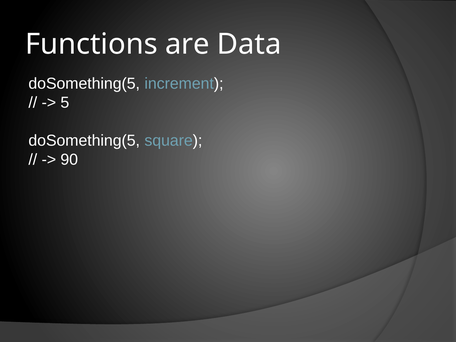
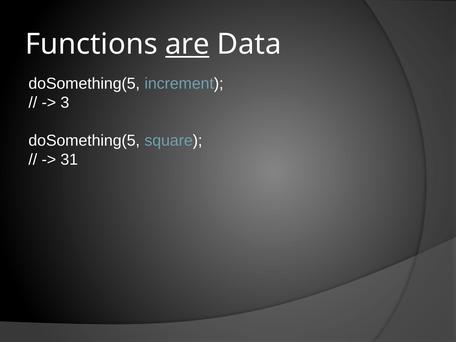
are underline: none -> present
5: 5 -> 3
90: 90 -> 31
